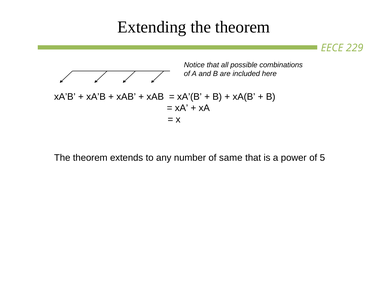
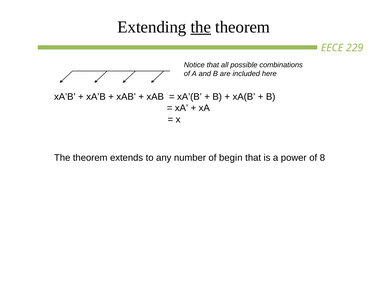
the at (201, 27) underline: none -> present
same: same -> begin
5: 5 -> 8
